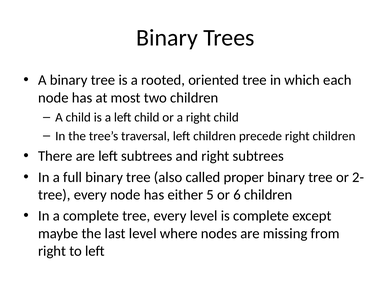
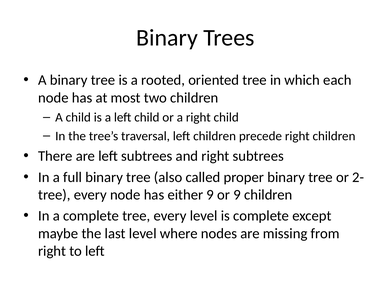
either 5: 5 -> 9
or 6: 6 -> 9
